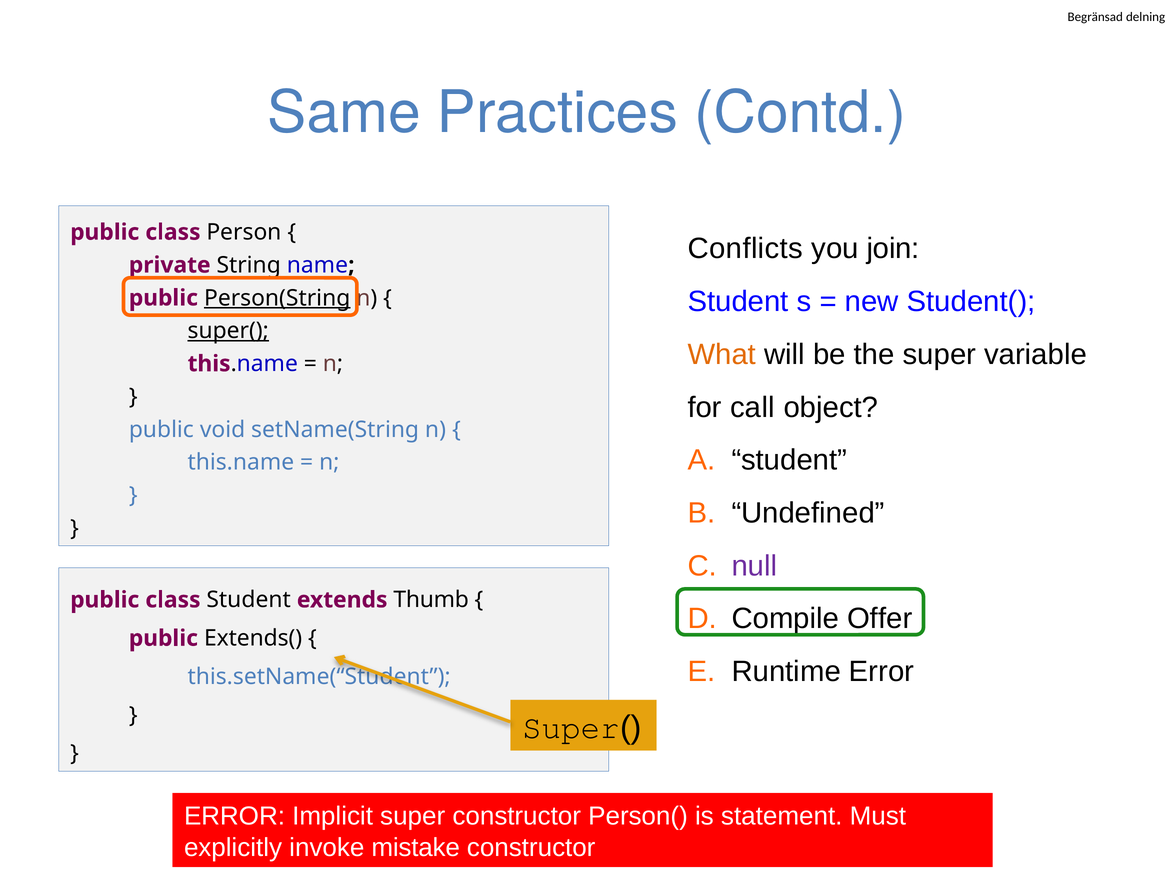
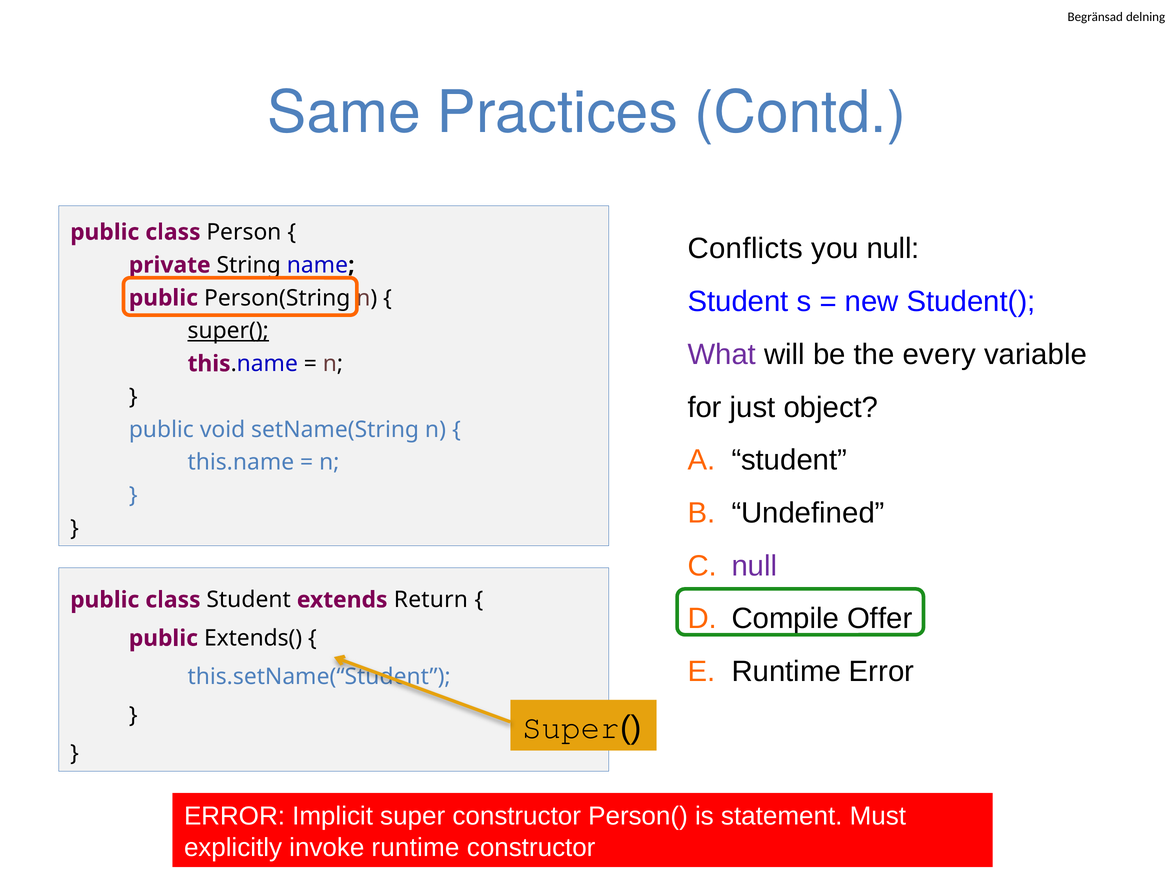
you join: join -> null
Person(String underline: present -> none
What colour: orange -> purple
the super: super -> every
call: call -> just
Thumb: Thumb -> Return
invoke mistake: mistake -> runtime
